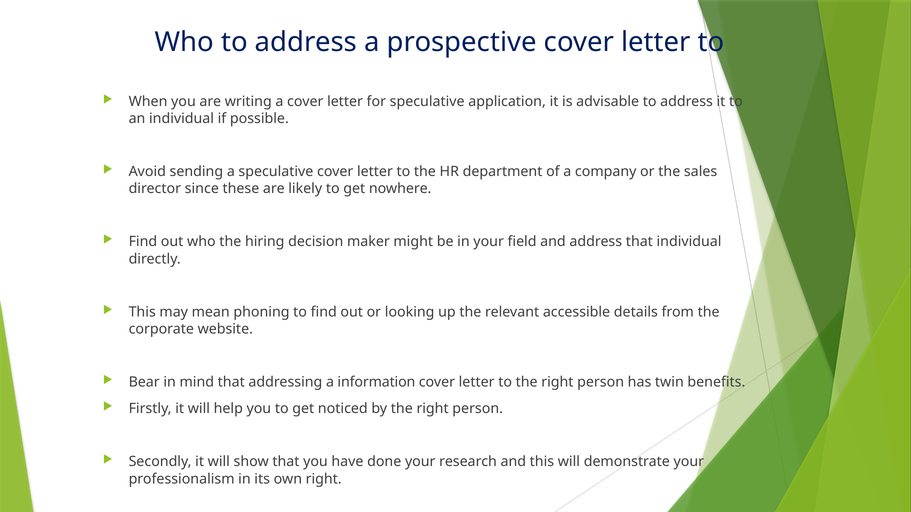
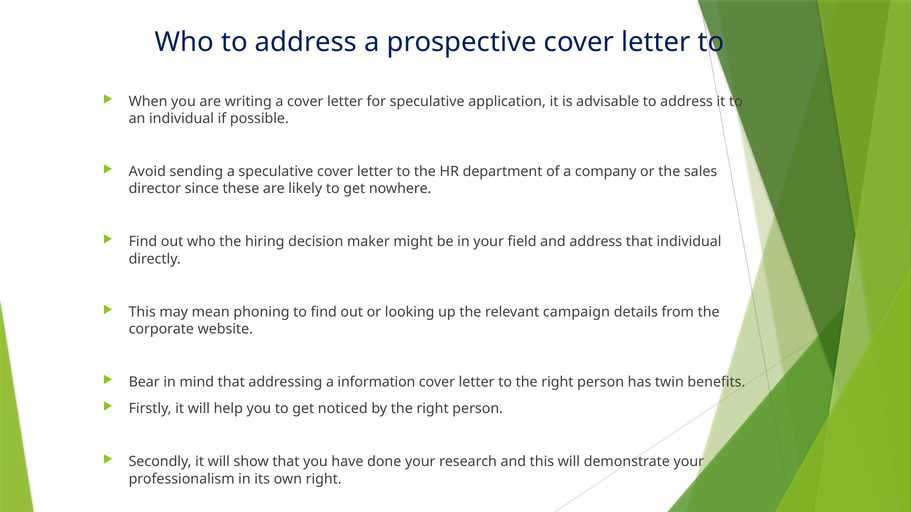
accessible: accessible -> campaign
